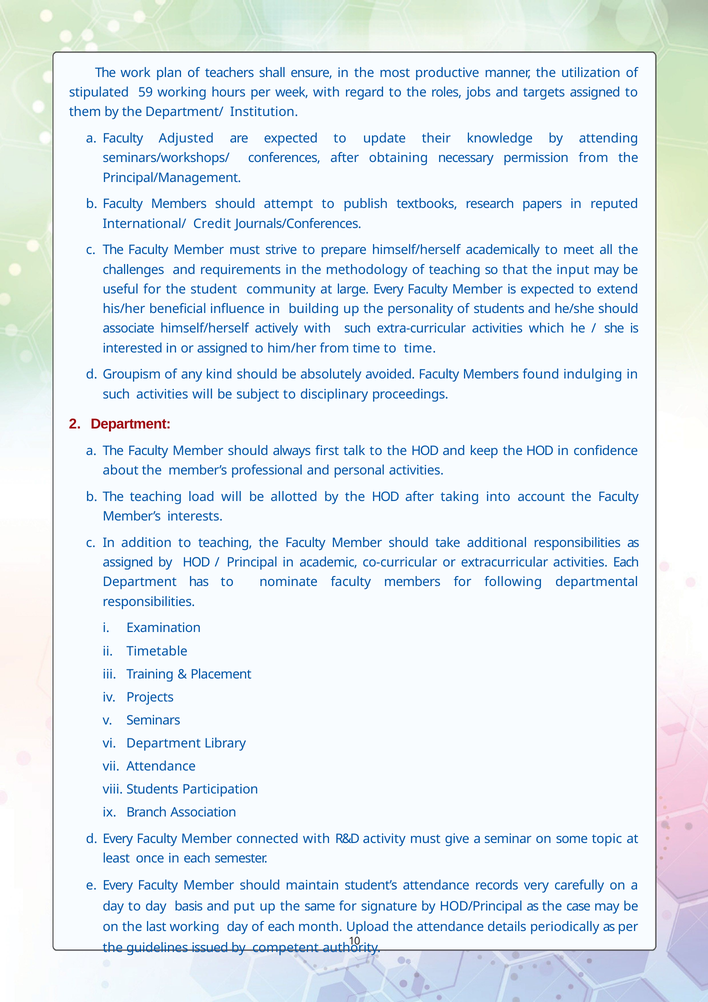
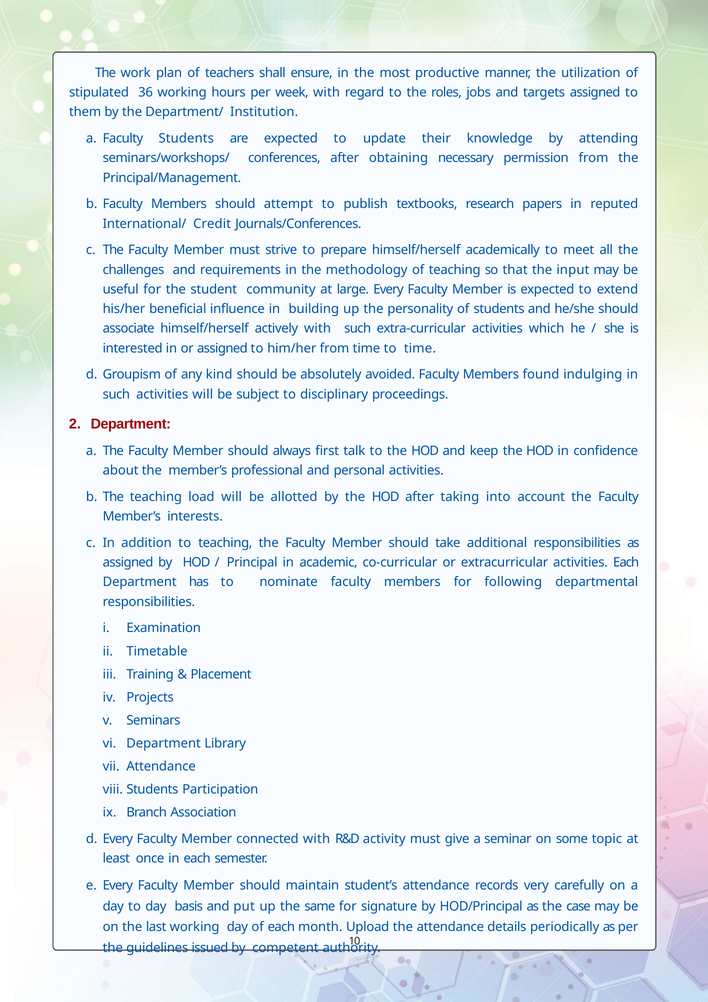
59: 59 -> 36
Faculty Adjusted: Adjusted -> Students
